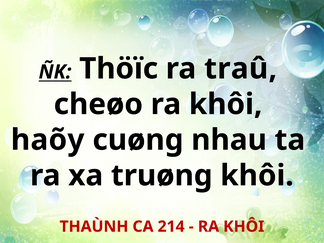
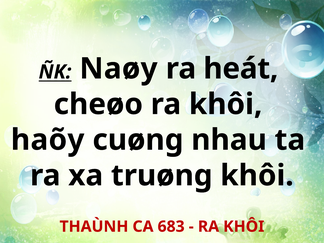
Thöïc: Thöïc -> Naøy
traû: traû -> heát
214: 214 -> 683
